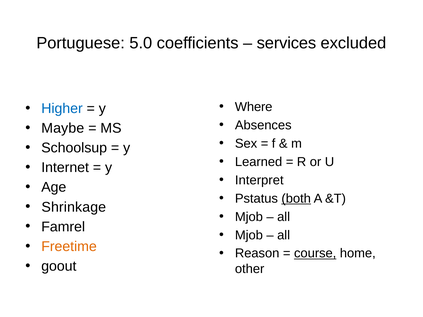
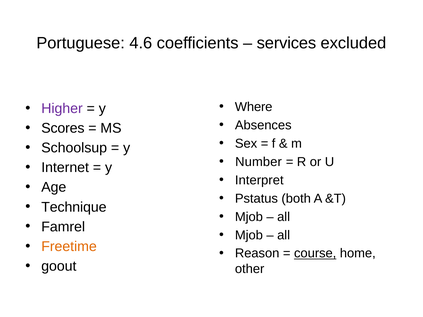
5.0: 5.0 -> 4.6
Higher colour: blue -> purple
Maybe: Maybe -> Scores
Learned: Learned -> Number
both underline: present -> none
Shrinkage: Shrinkage -> Technique
